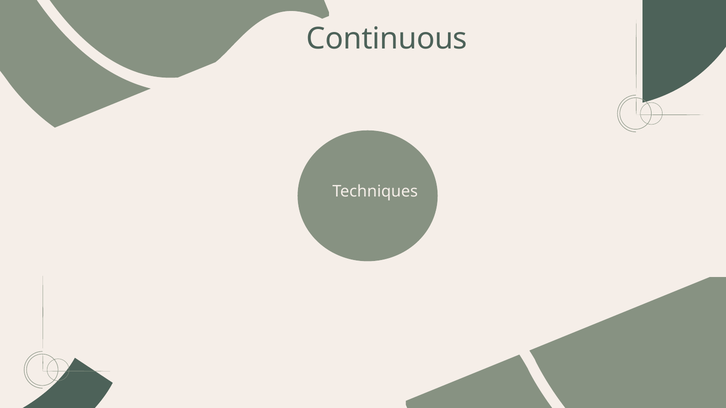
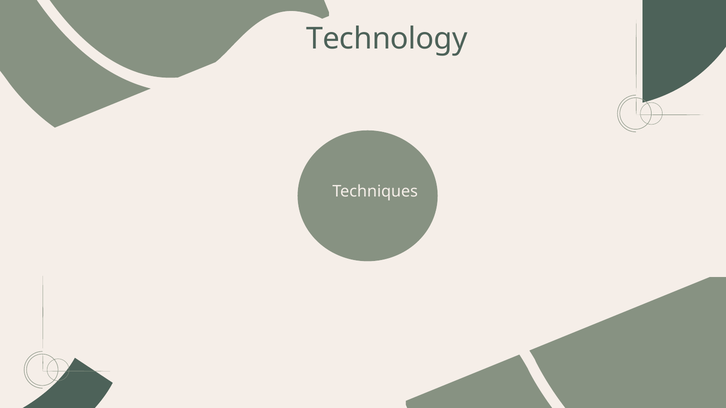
Continuous: Continuous -> Technology
